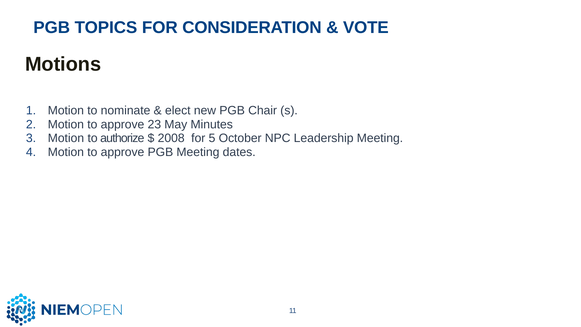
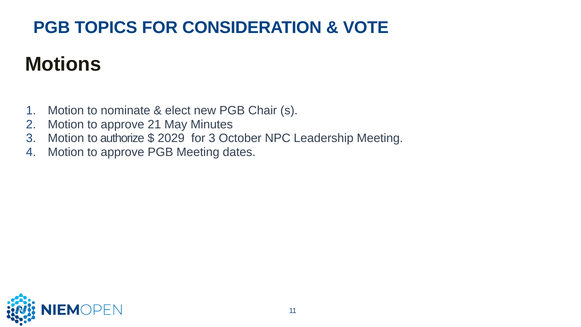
23: 23 -> 21
2008: 2008 -> 2029
for 5: 5 -> 3
